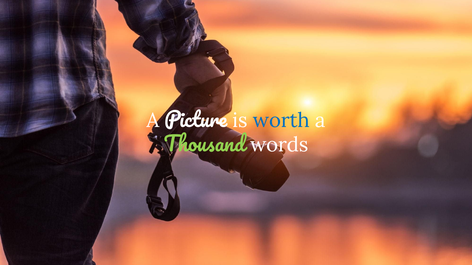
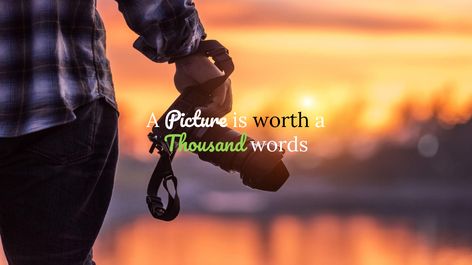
worth colour: blue -> black
